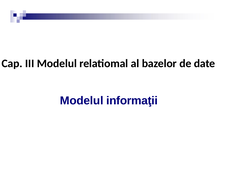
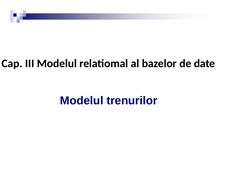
informaţii: informaţii -> trenurilor
